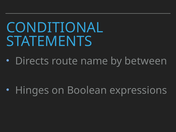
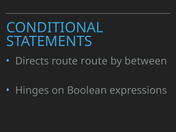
route name: name -> route
